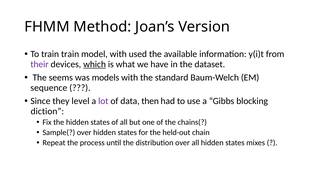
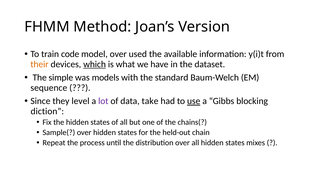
train train: train -> code
model with: with -> over
their colour: purple -> orange
seems: seems -> simple
then: then -> take
use underline: none -> present
